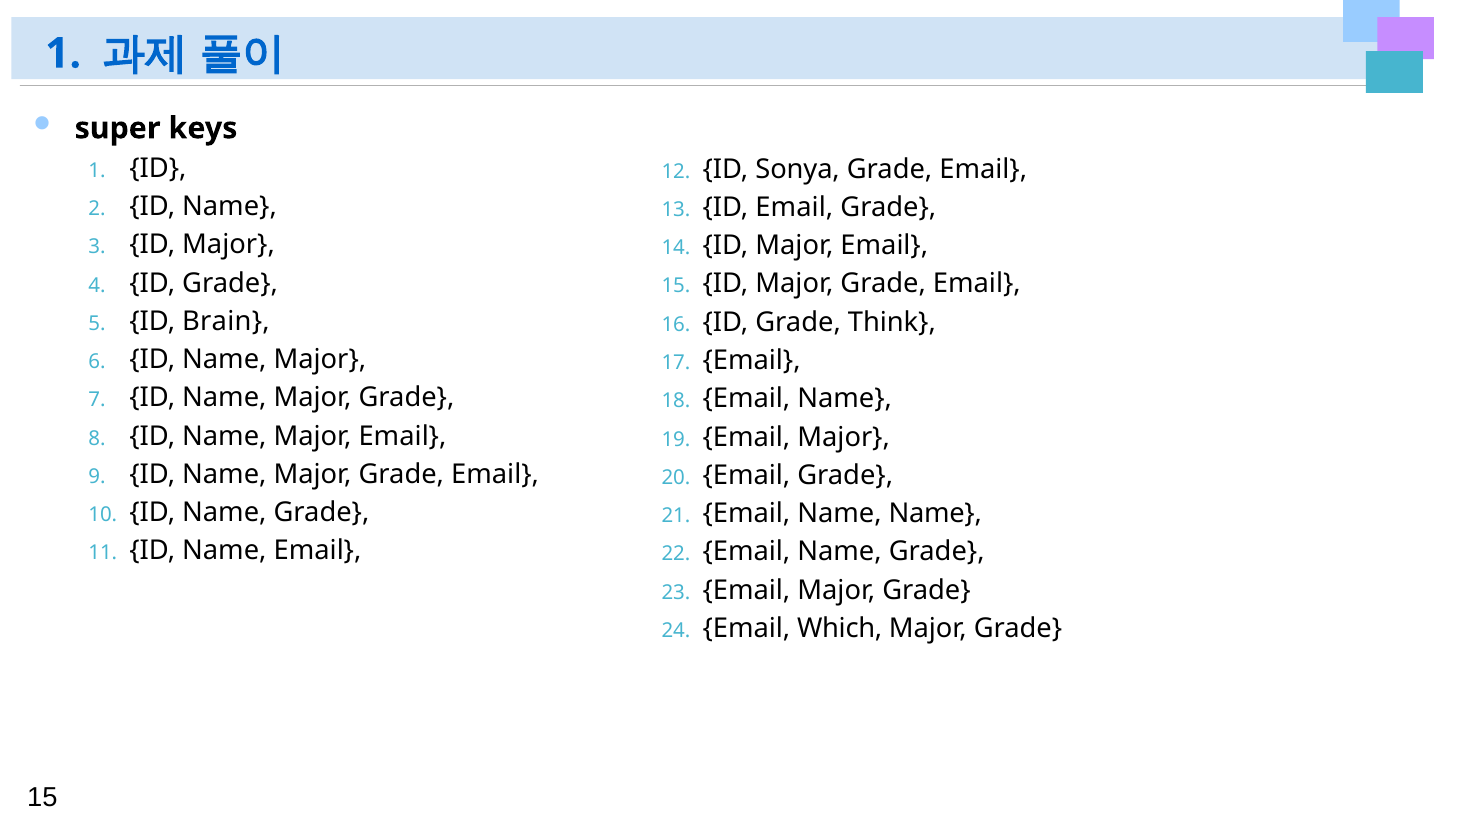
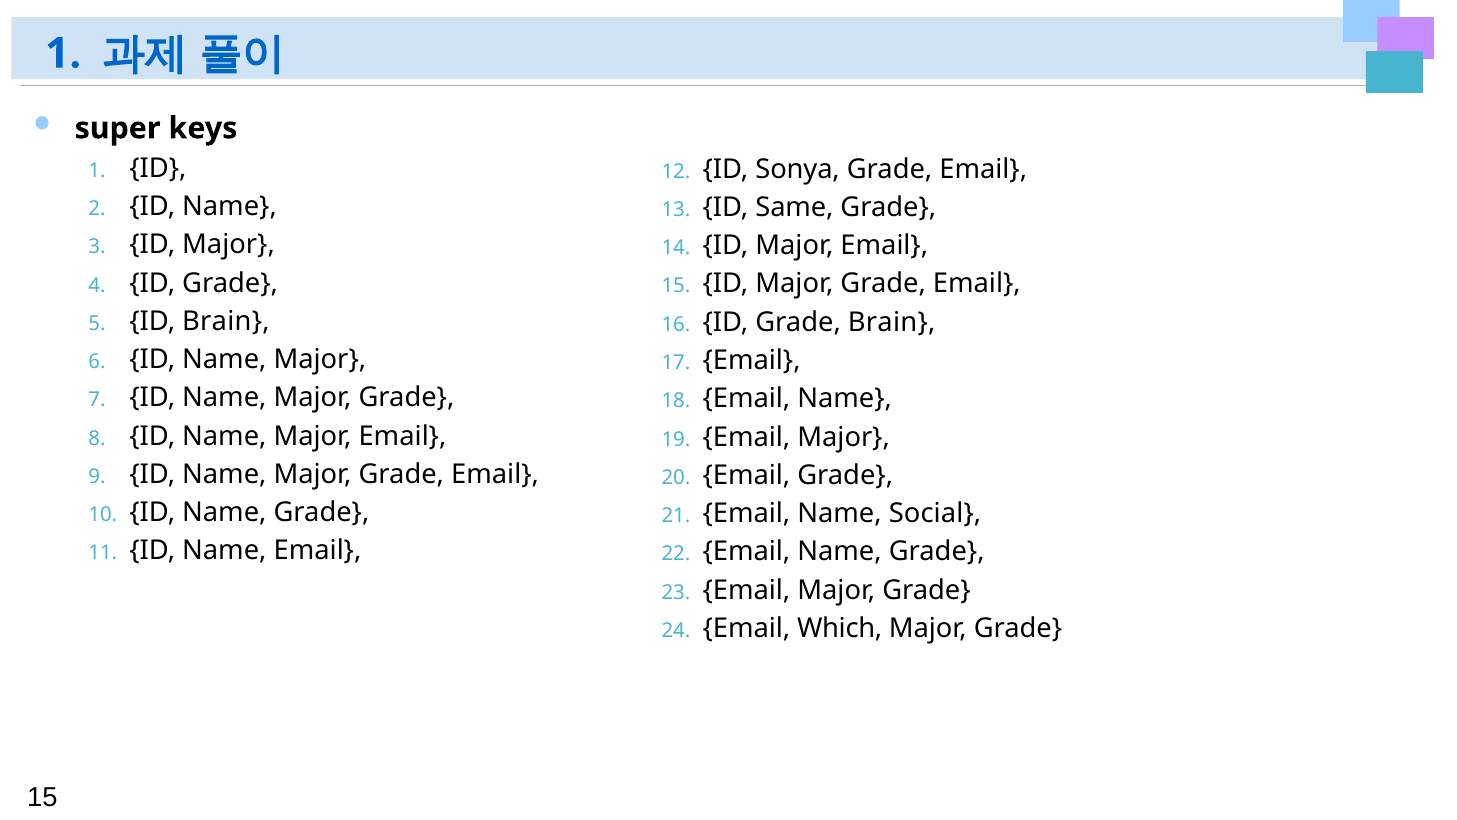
ID Email: Email -> Same
Grade Think: Think -> Brain
Name Name: Name -> Social
